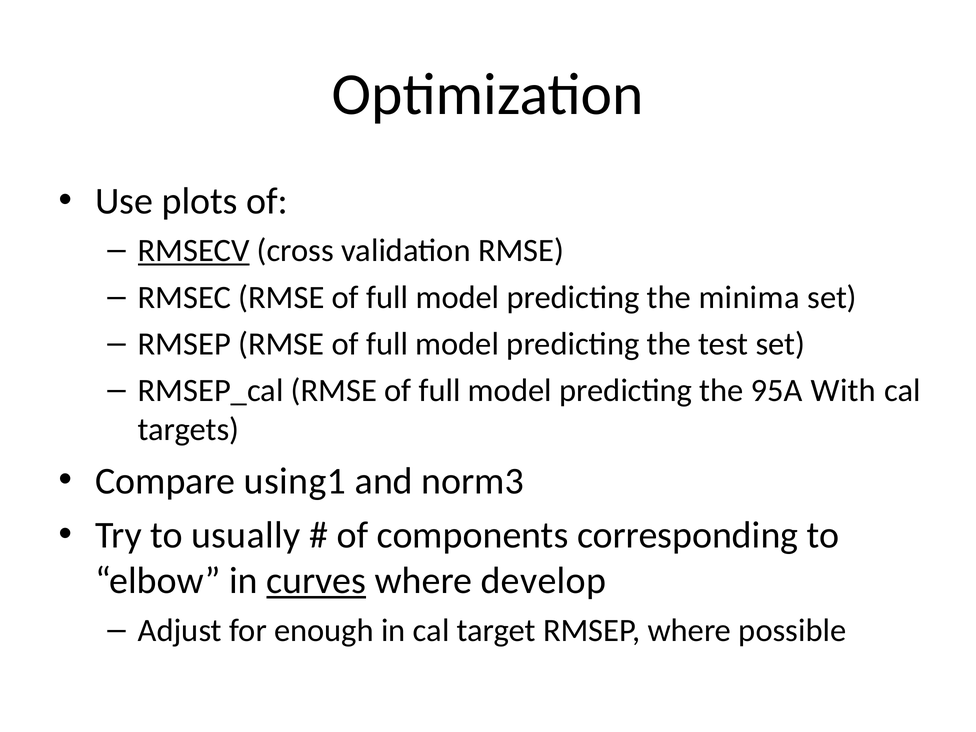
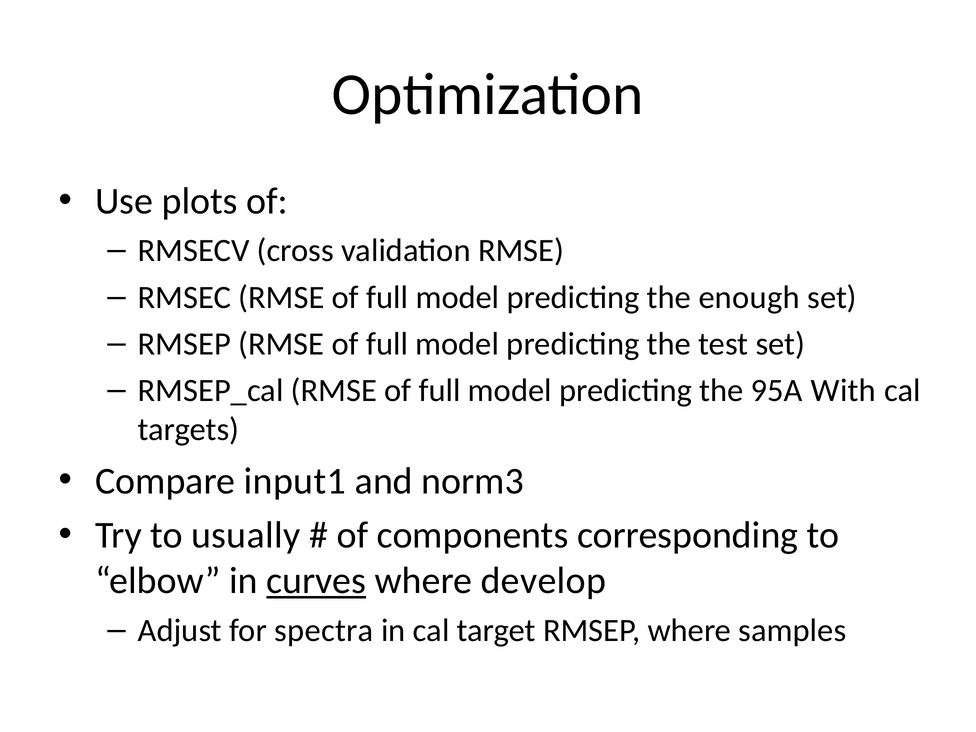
RMSECV underline: present -> none
minima: minima -> enough
using1: using1 -> input1
enough: enough -> spectra
possible: possible -> samples
